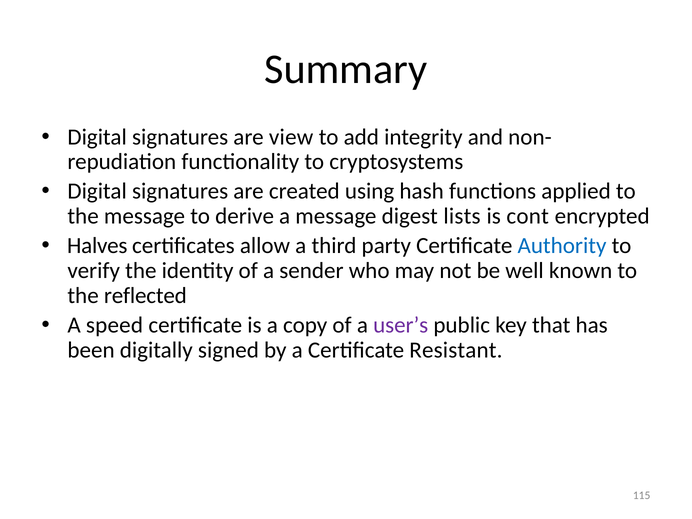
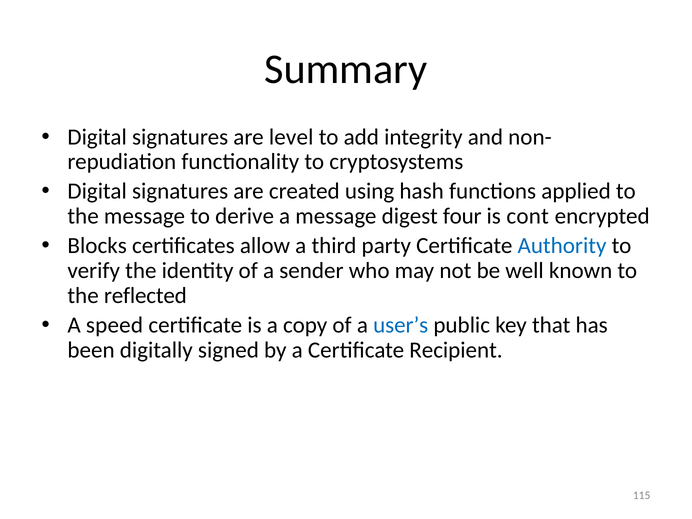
view: view -> level
lists: lists -> four
Halves: Halves -> Blocks
user’s colour: purple -> blue
Resistant: Resistant -> Recipient
